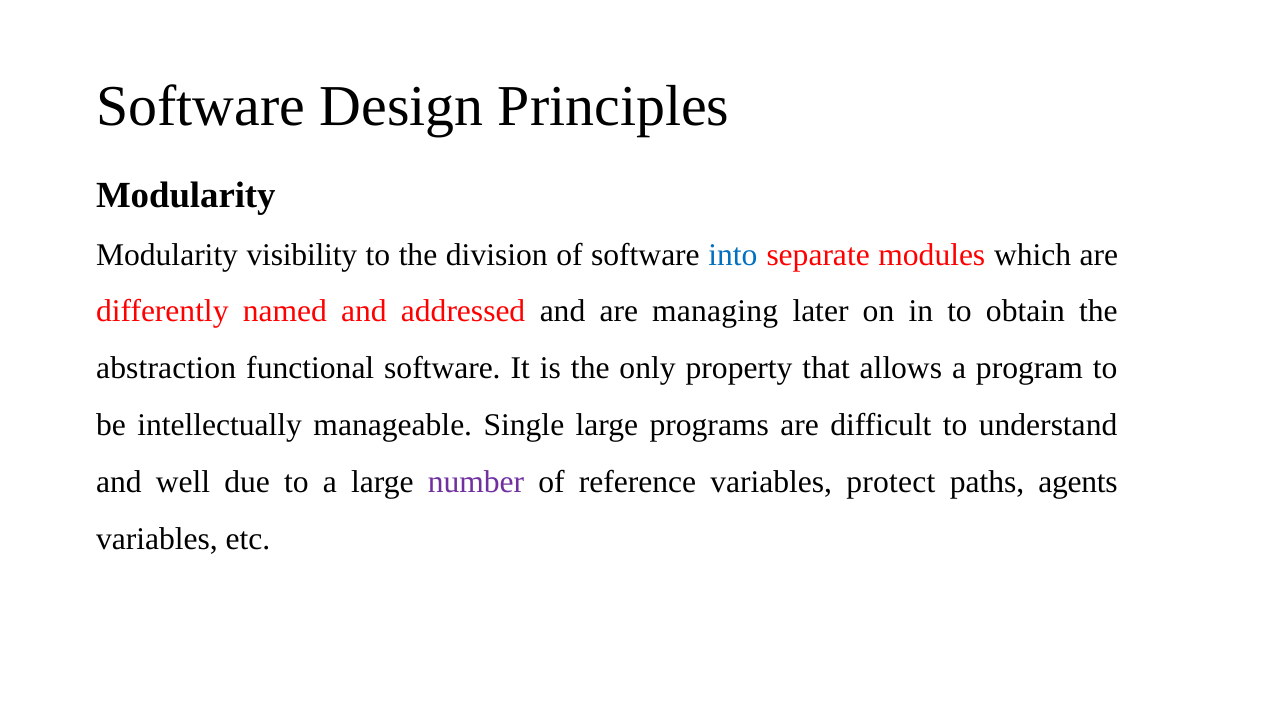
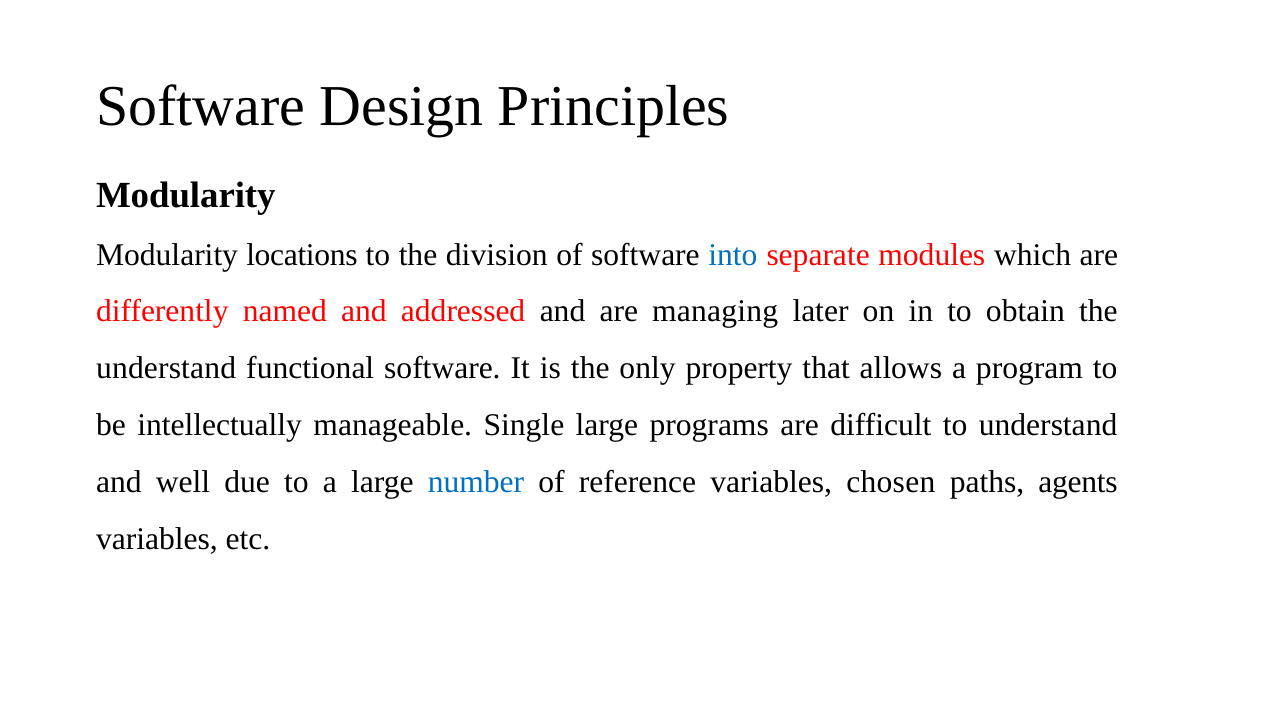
visibility: visibility -> locations
abstraction at (166, 368): abstraction -> understand
number colour: purple -> blue
protect: protect -> chosen
